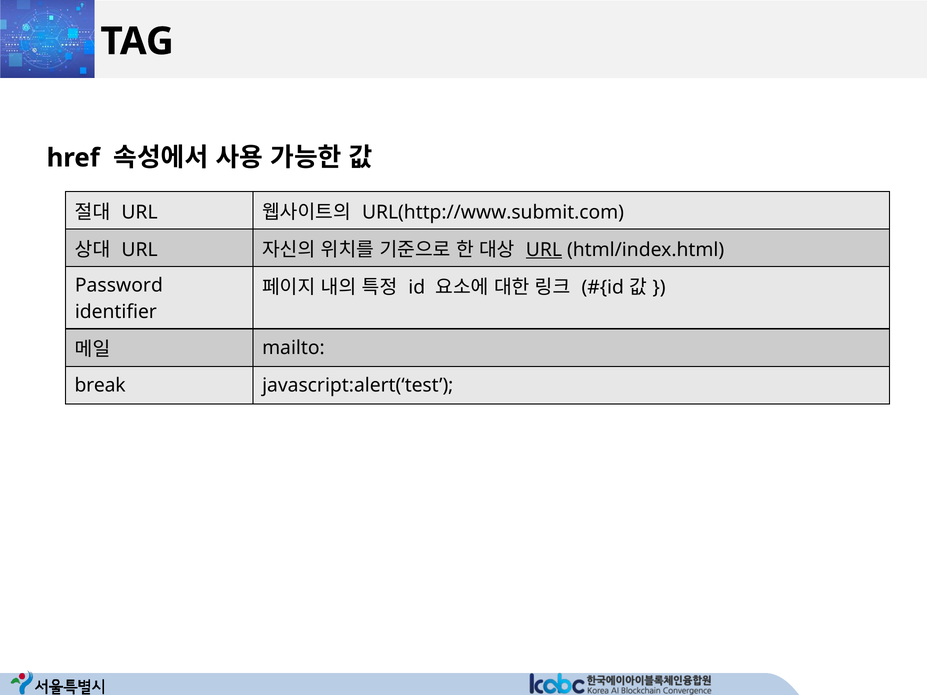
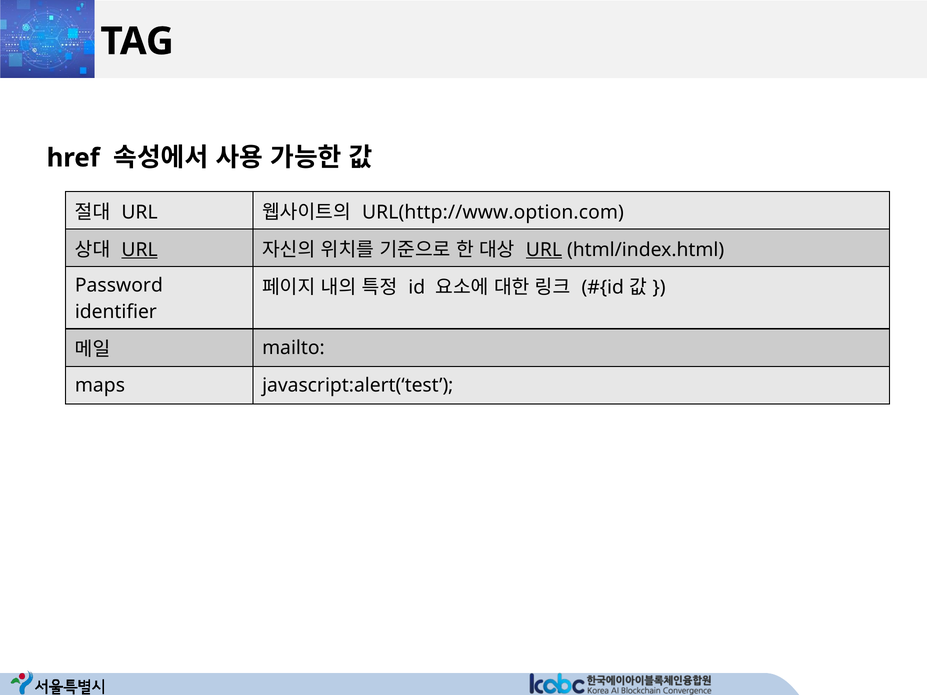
URL(http://www.submit.com: URL(http://www.submit.com -> URL(http://www.option.com
URL at (140, 250) underline: none -> present
break: break -> maps
